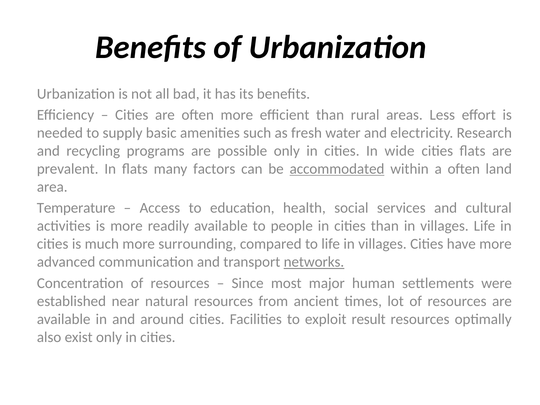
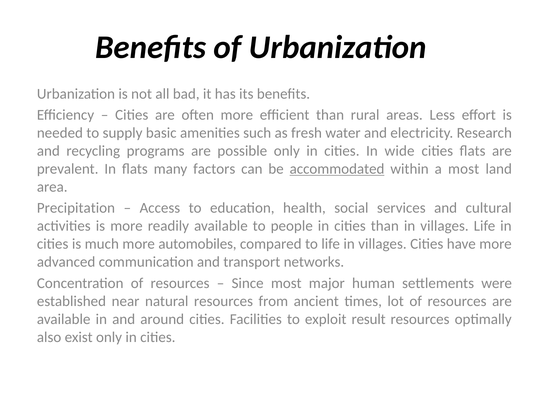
a often: often -> most
Temperature: Temperature -> Precipitation
surrounding: surrounding -> automobiles
networks underline: present -> none
